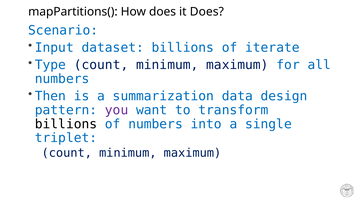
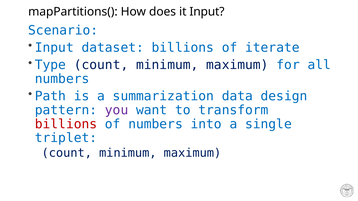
it Does: Does -> Input
Then: Then -> Path
billions at (66, 124) colour: black -> red
